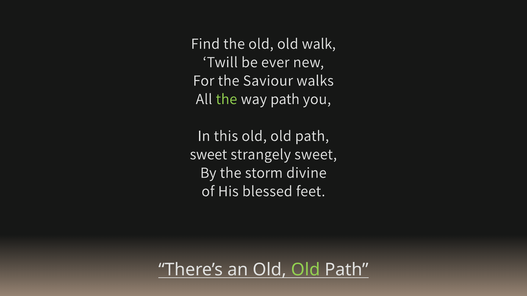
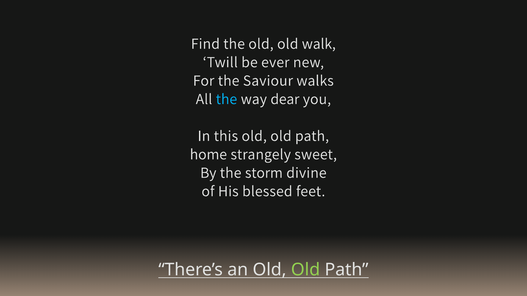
the at (226, 99) colour: light green -> light blue
way path: path -> dear
sweet at (208, 155): sweet -> home
